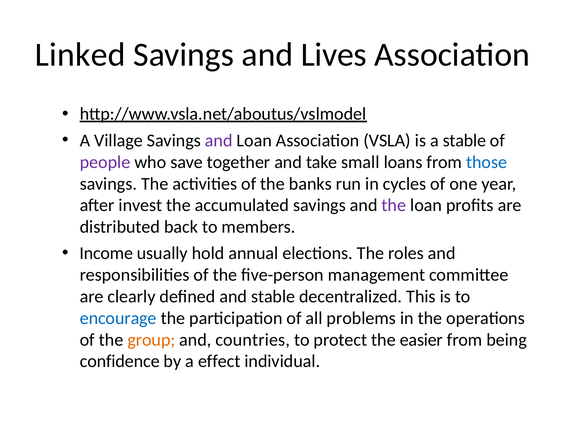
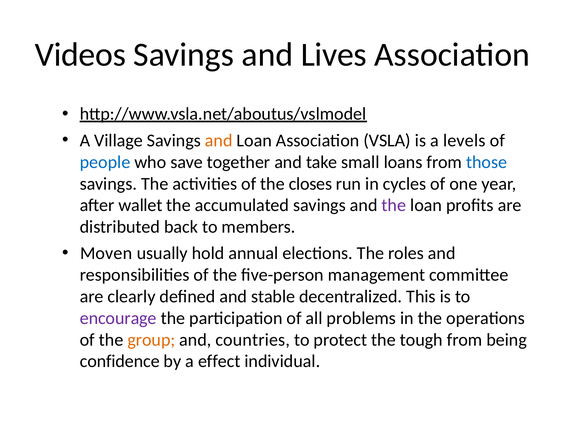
Linked: Linked -> Videos
and at (219, 140) colour: purple -> orange
a stable: stable -> levels
people colour: purple -> blue
banks: banks -> closes
invest: invest -> wallet
Income: Income -> Moven
encourage colour: blue -> purple
easier: easier -> tough
